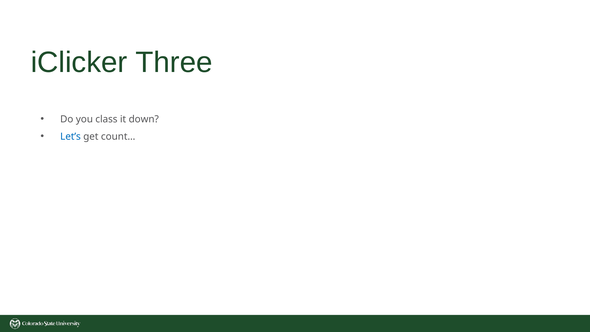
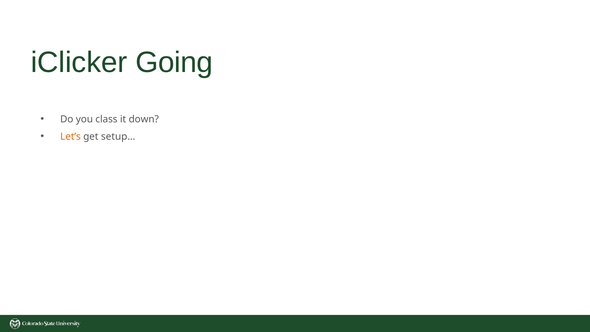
Three: Three -> Going
Let’s colour: blue -> orange
count…: count… -> setup…
